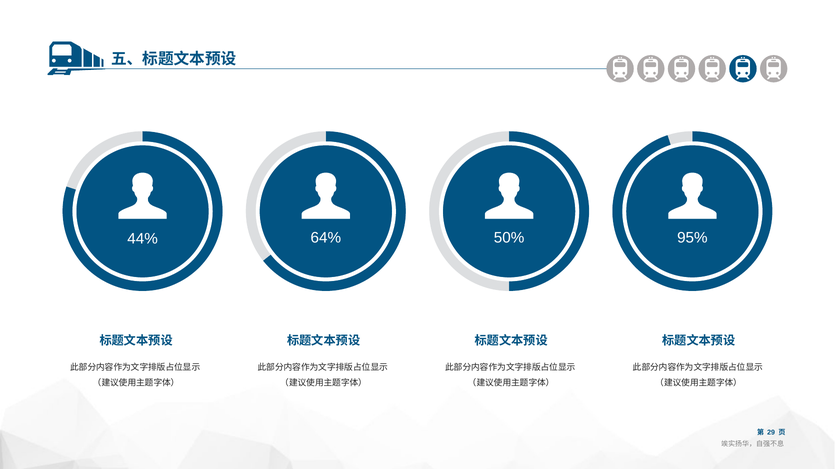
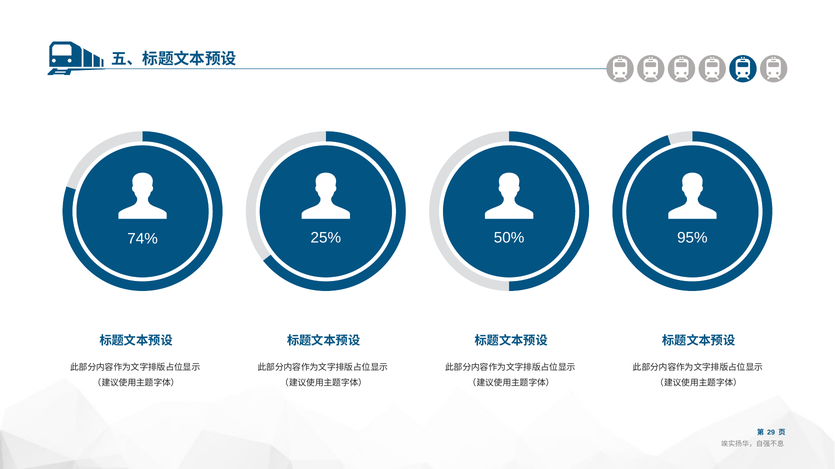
64%: 64% -> 25%
44%: 44% -> 74%
